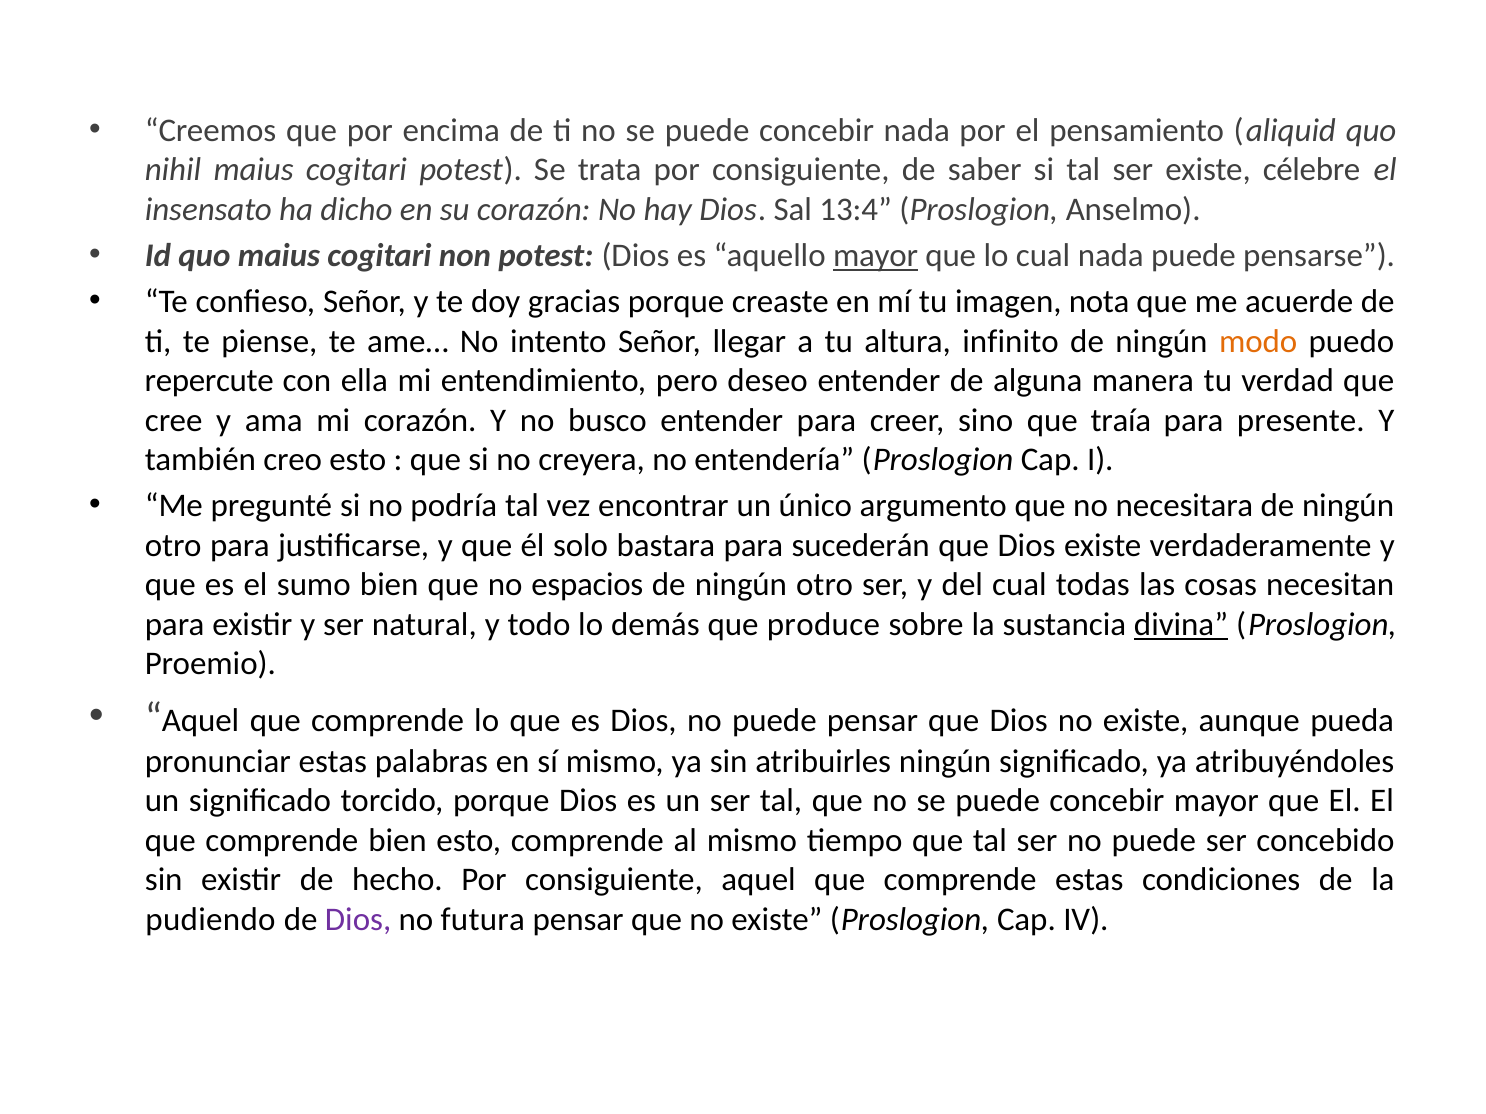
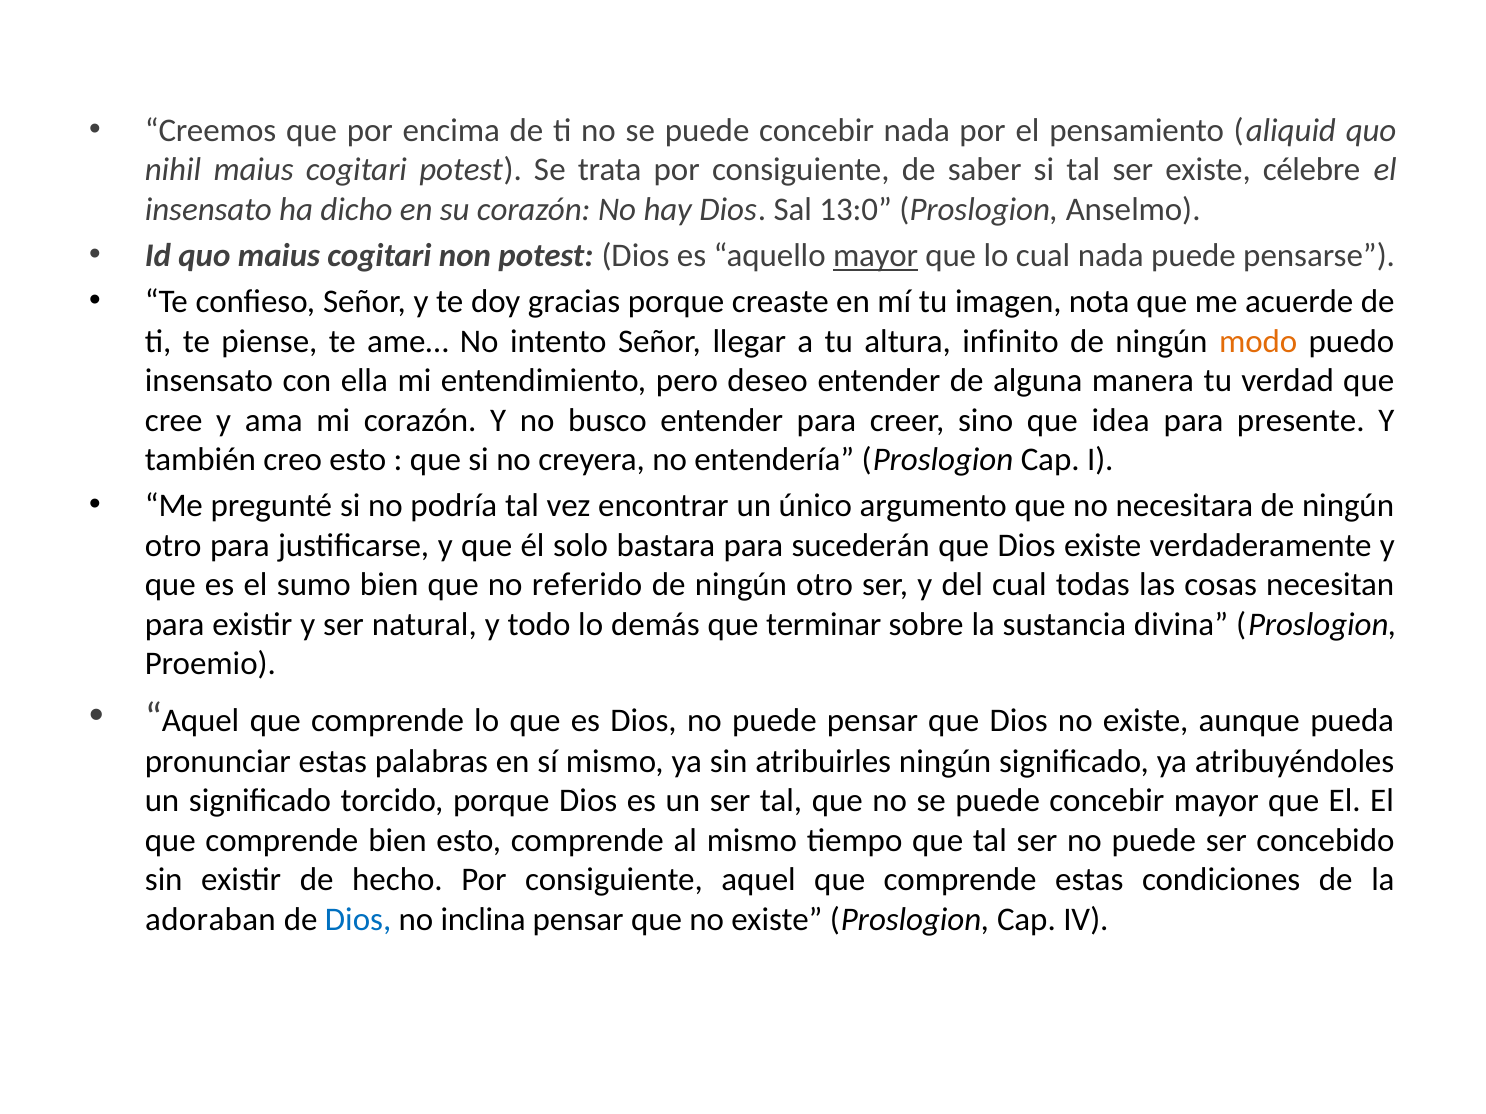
13:4: 13:4 -> 13:0
repercute at (209, 381): repercute -> insensato
traía: traía -> idea
espacios: espacios -> referido
produce: produce -> terminar
divina underline: present -> none
pudiendo: pudiendo -> adoraban
Dios at (358, 920) colour: purple -> blue
futura: futura -> inclina
